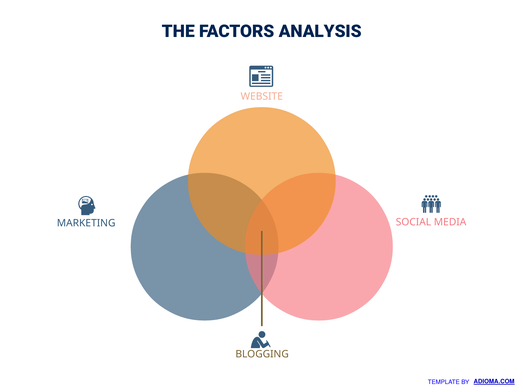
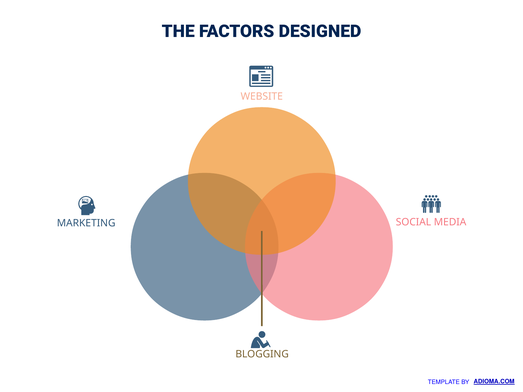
ANALYSIS: ANALYSIS -> DESIGNED
